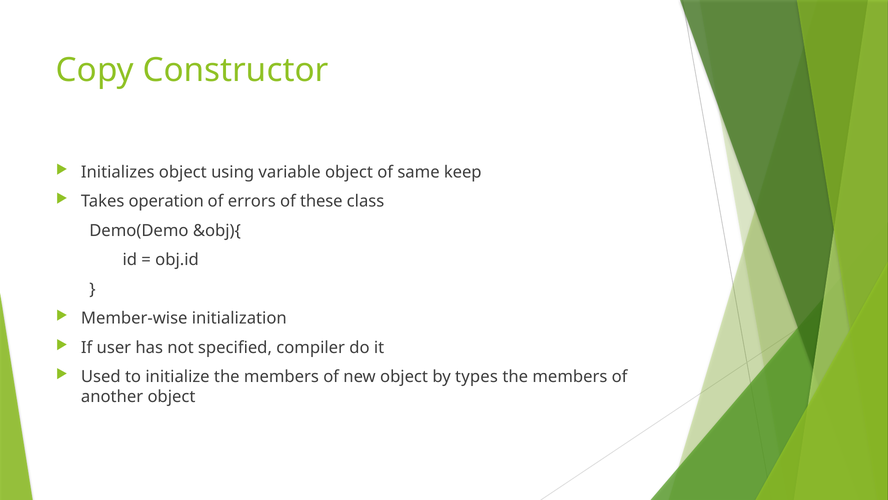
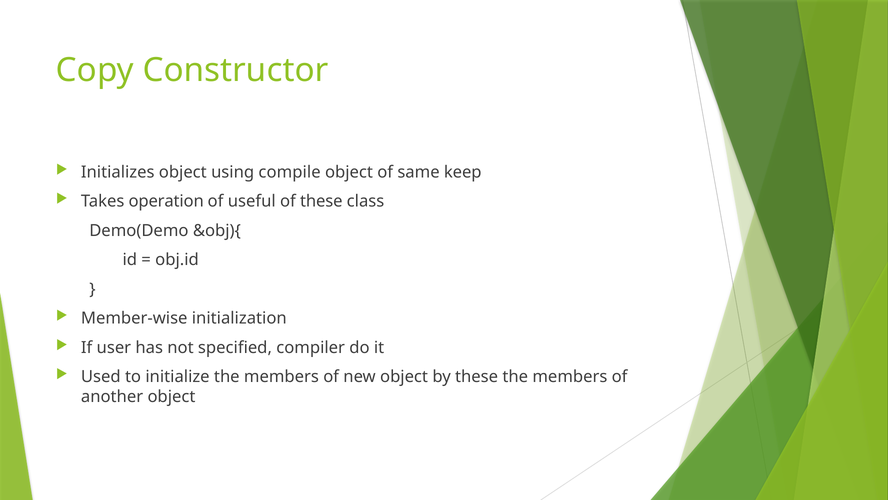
variable: variable -> compile
errors: errors -> useful
by types: types -> these
